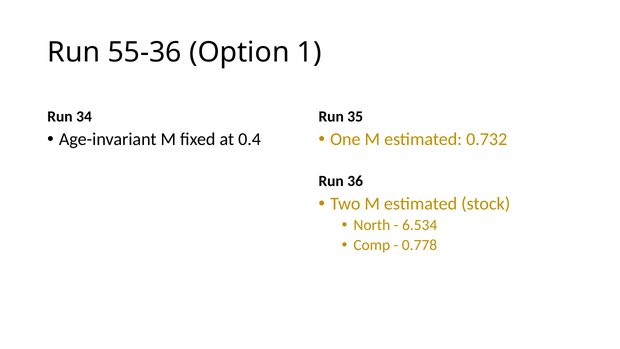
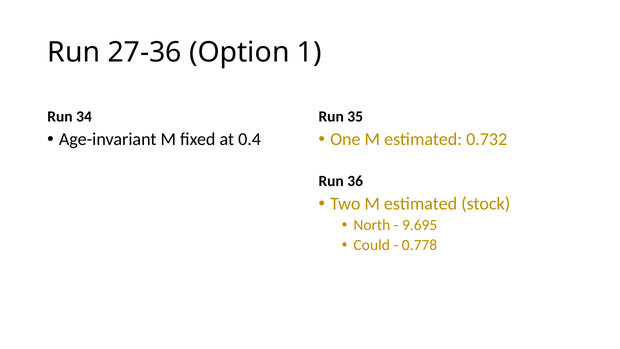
55-36: 55-36 -> 27-36
6.534: 6.534 -> 9.695
Comp: Comp -> Could
